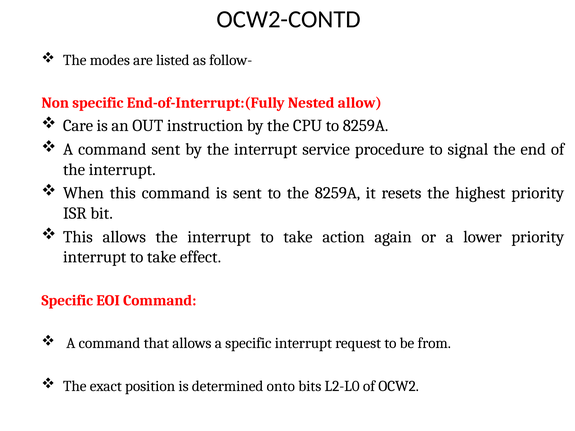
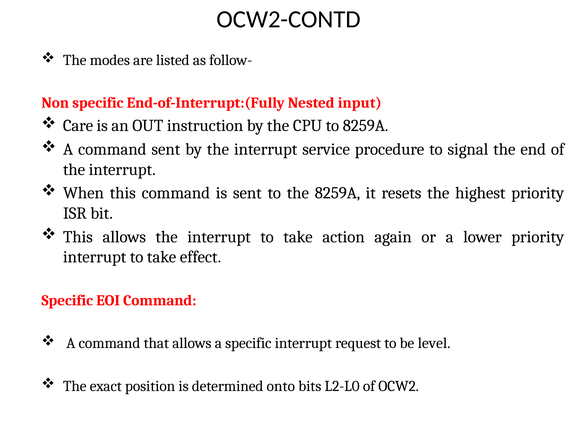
allow: allow -> input
from: from -> level
